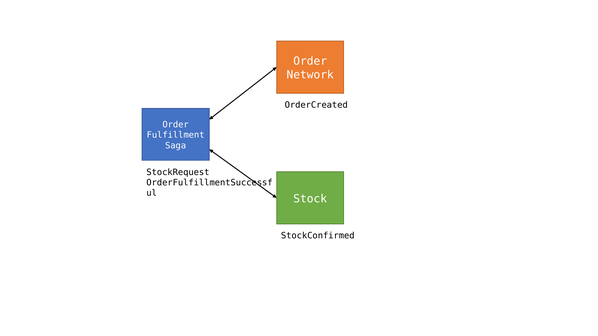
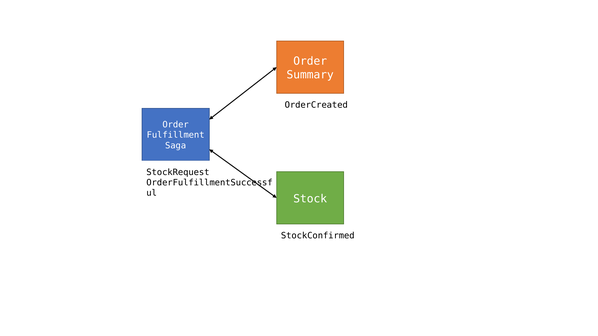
Network: Network -> Summary
